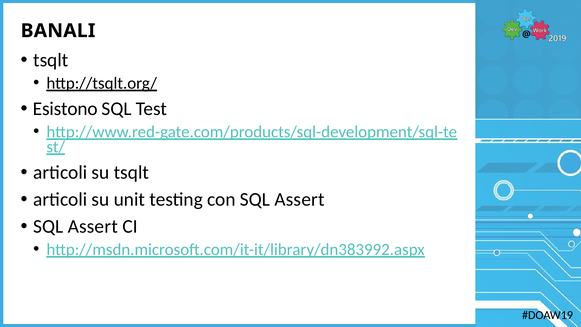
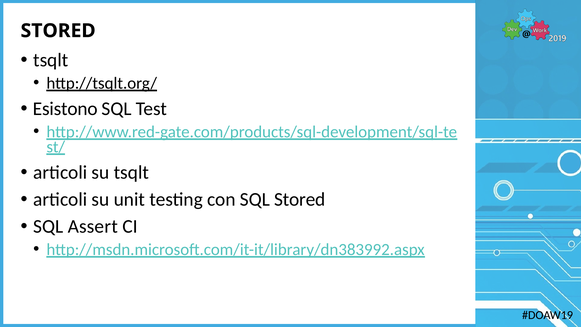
BANALI at (58, 31): BANALI -> STORED
con SQL Assert: Assert -> Stored
